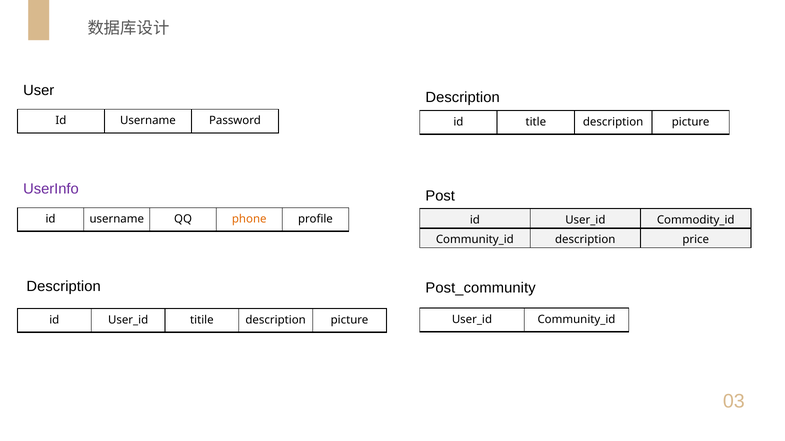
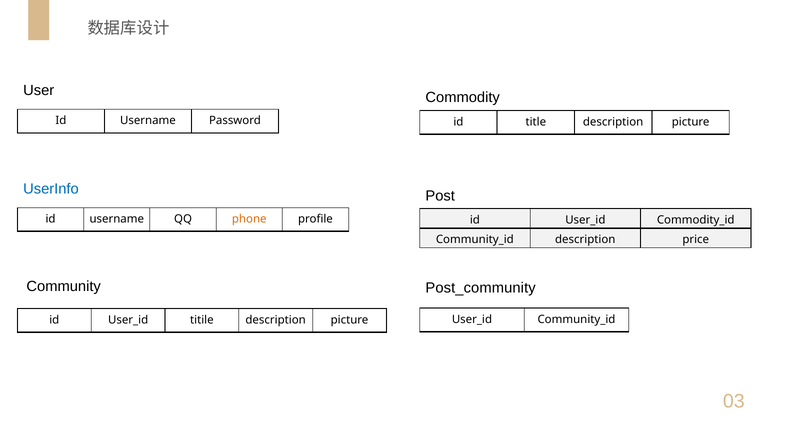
Description at (463, 97): Description -> Commodity
UserInfo colour: purple -> blue
Description at (64, 287): Description -> Community
